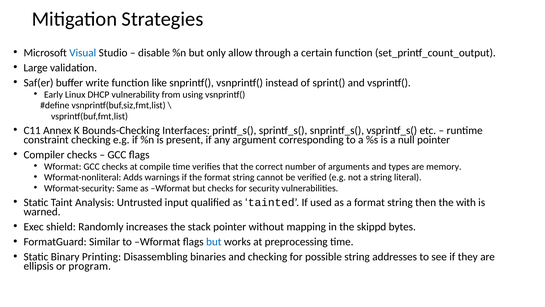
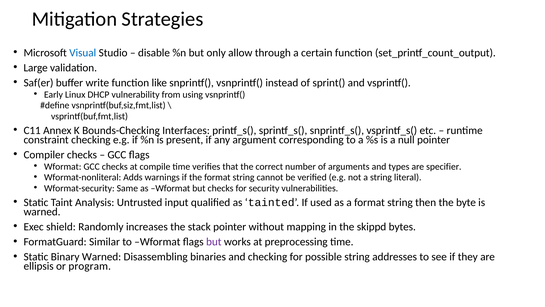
memory: memory -> specifier
with: with -> byte
but at (214, 242) colour: blue -> purple
Binary Printing: Printing -> Warned
